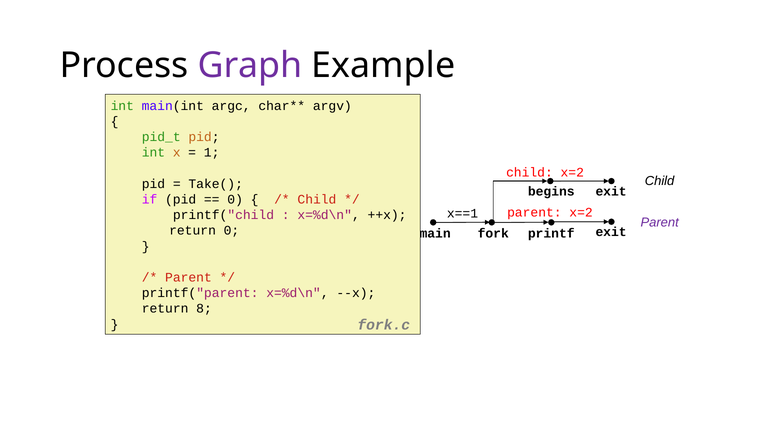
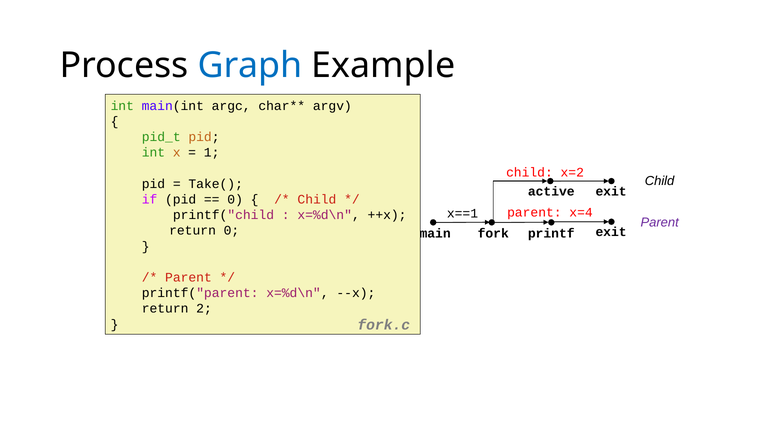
Graph colour: purple -> blue
begins: begins -> active
parent x=2: x=2 -> x=4
8: 8 -> 2
